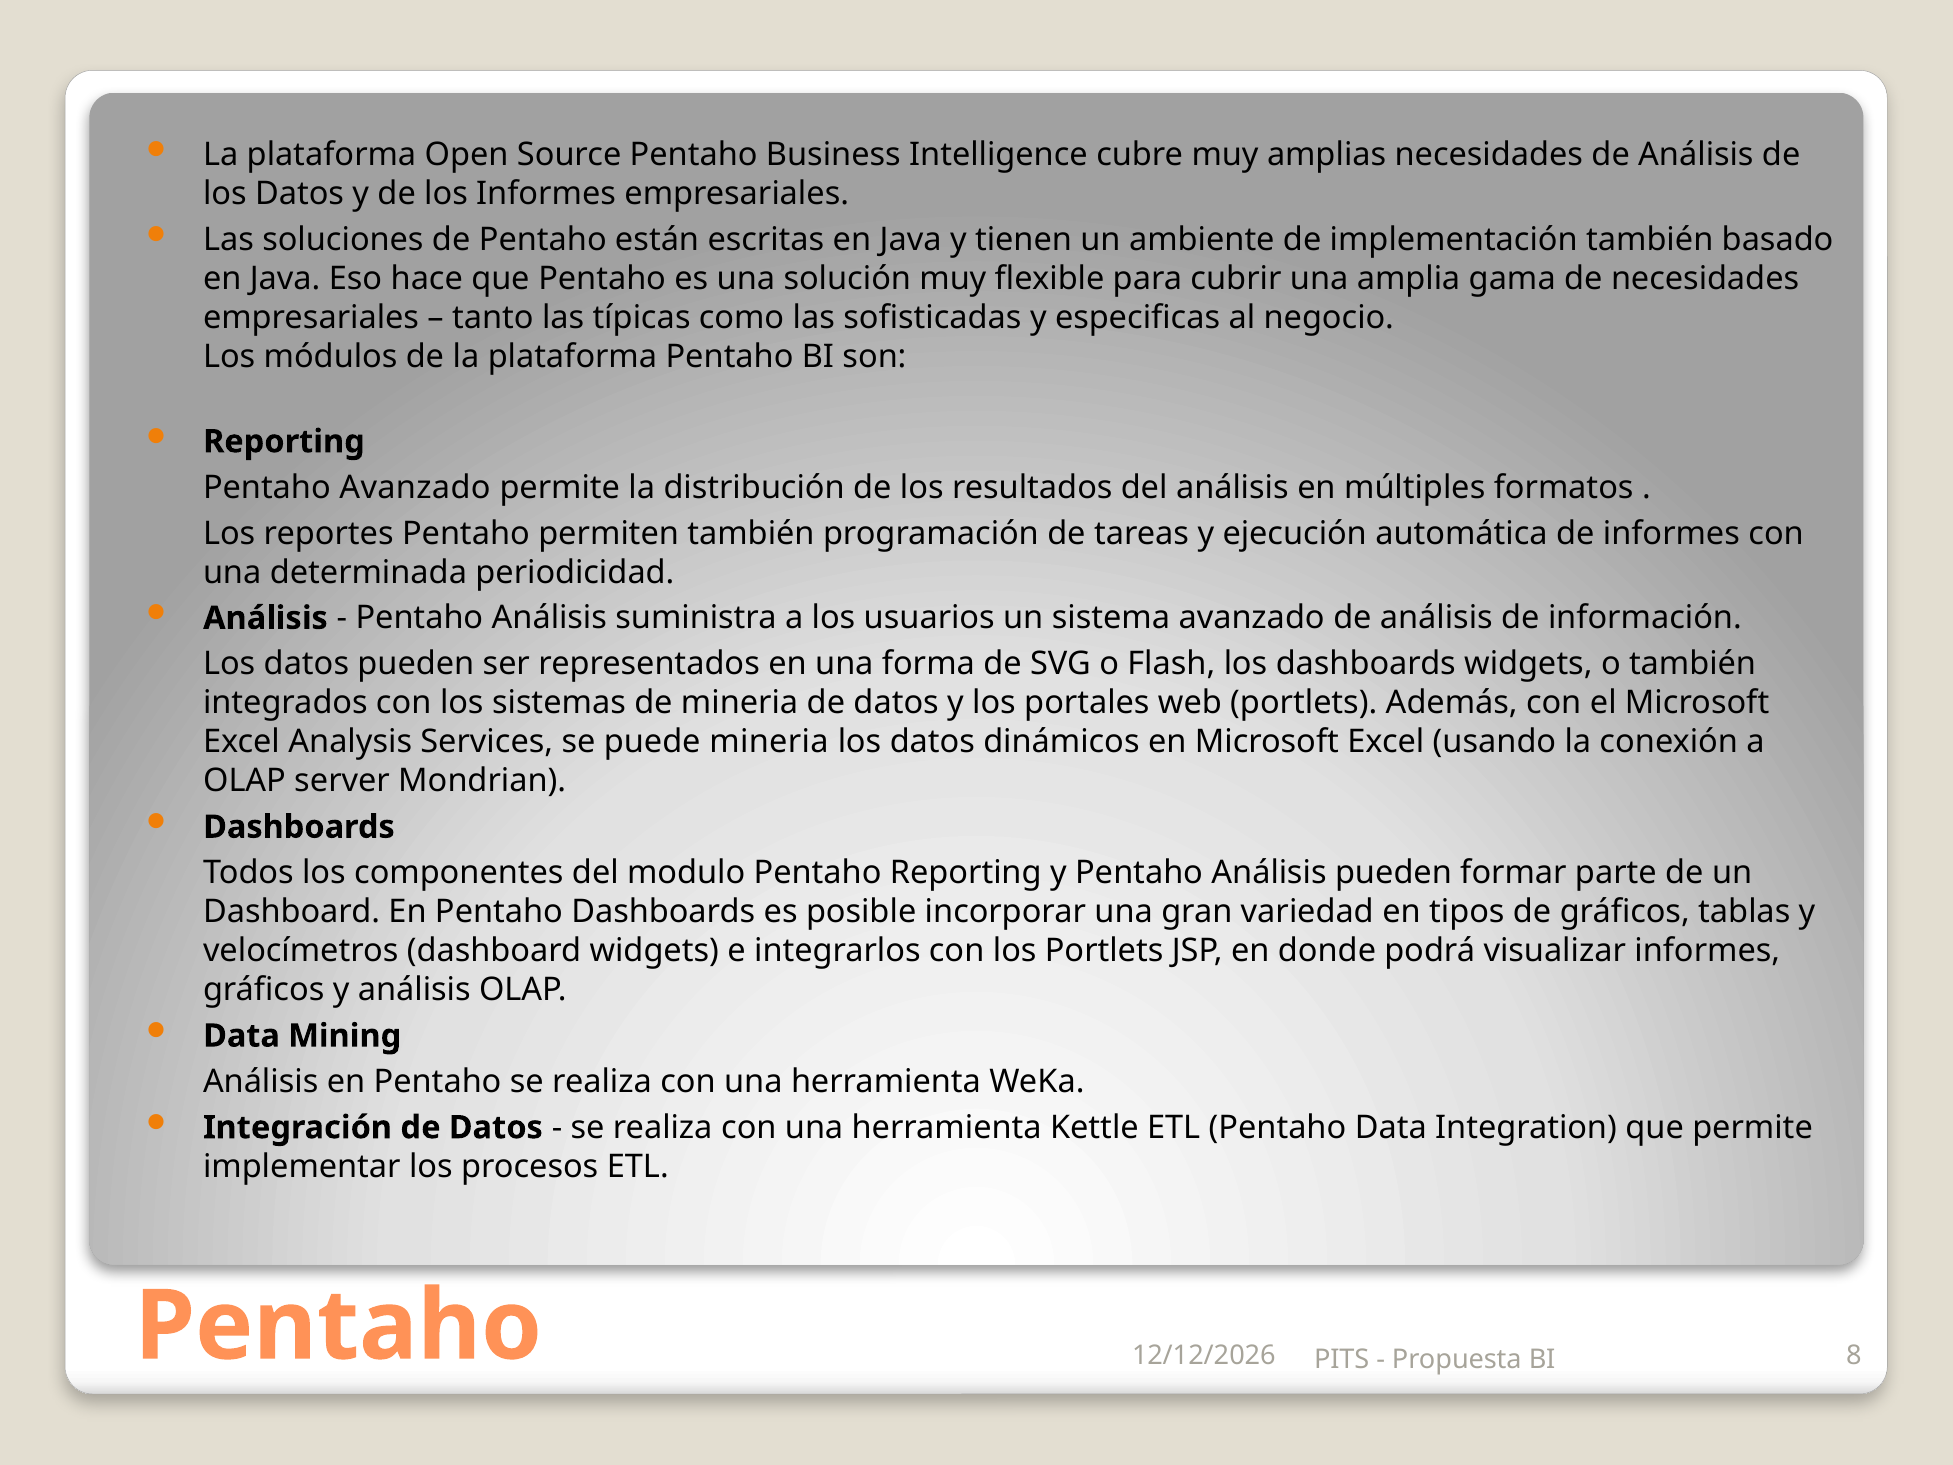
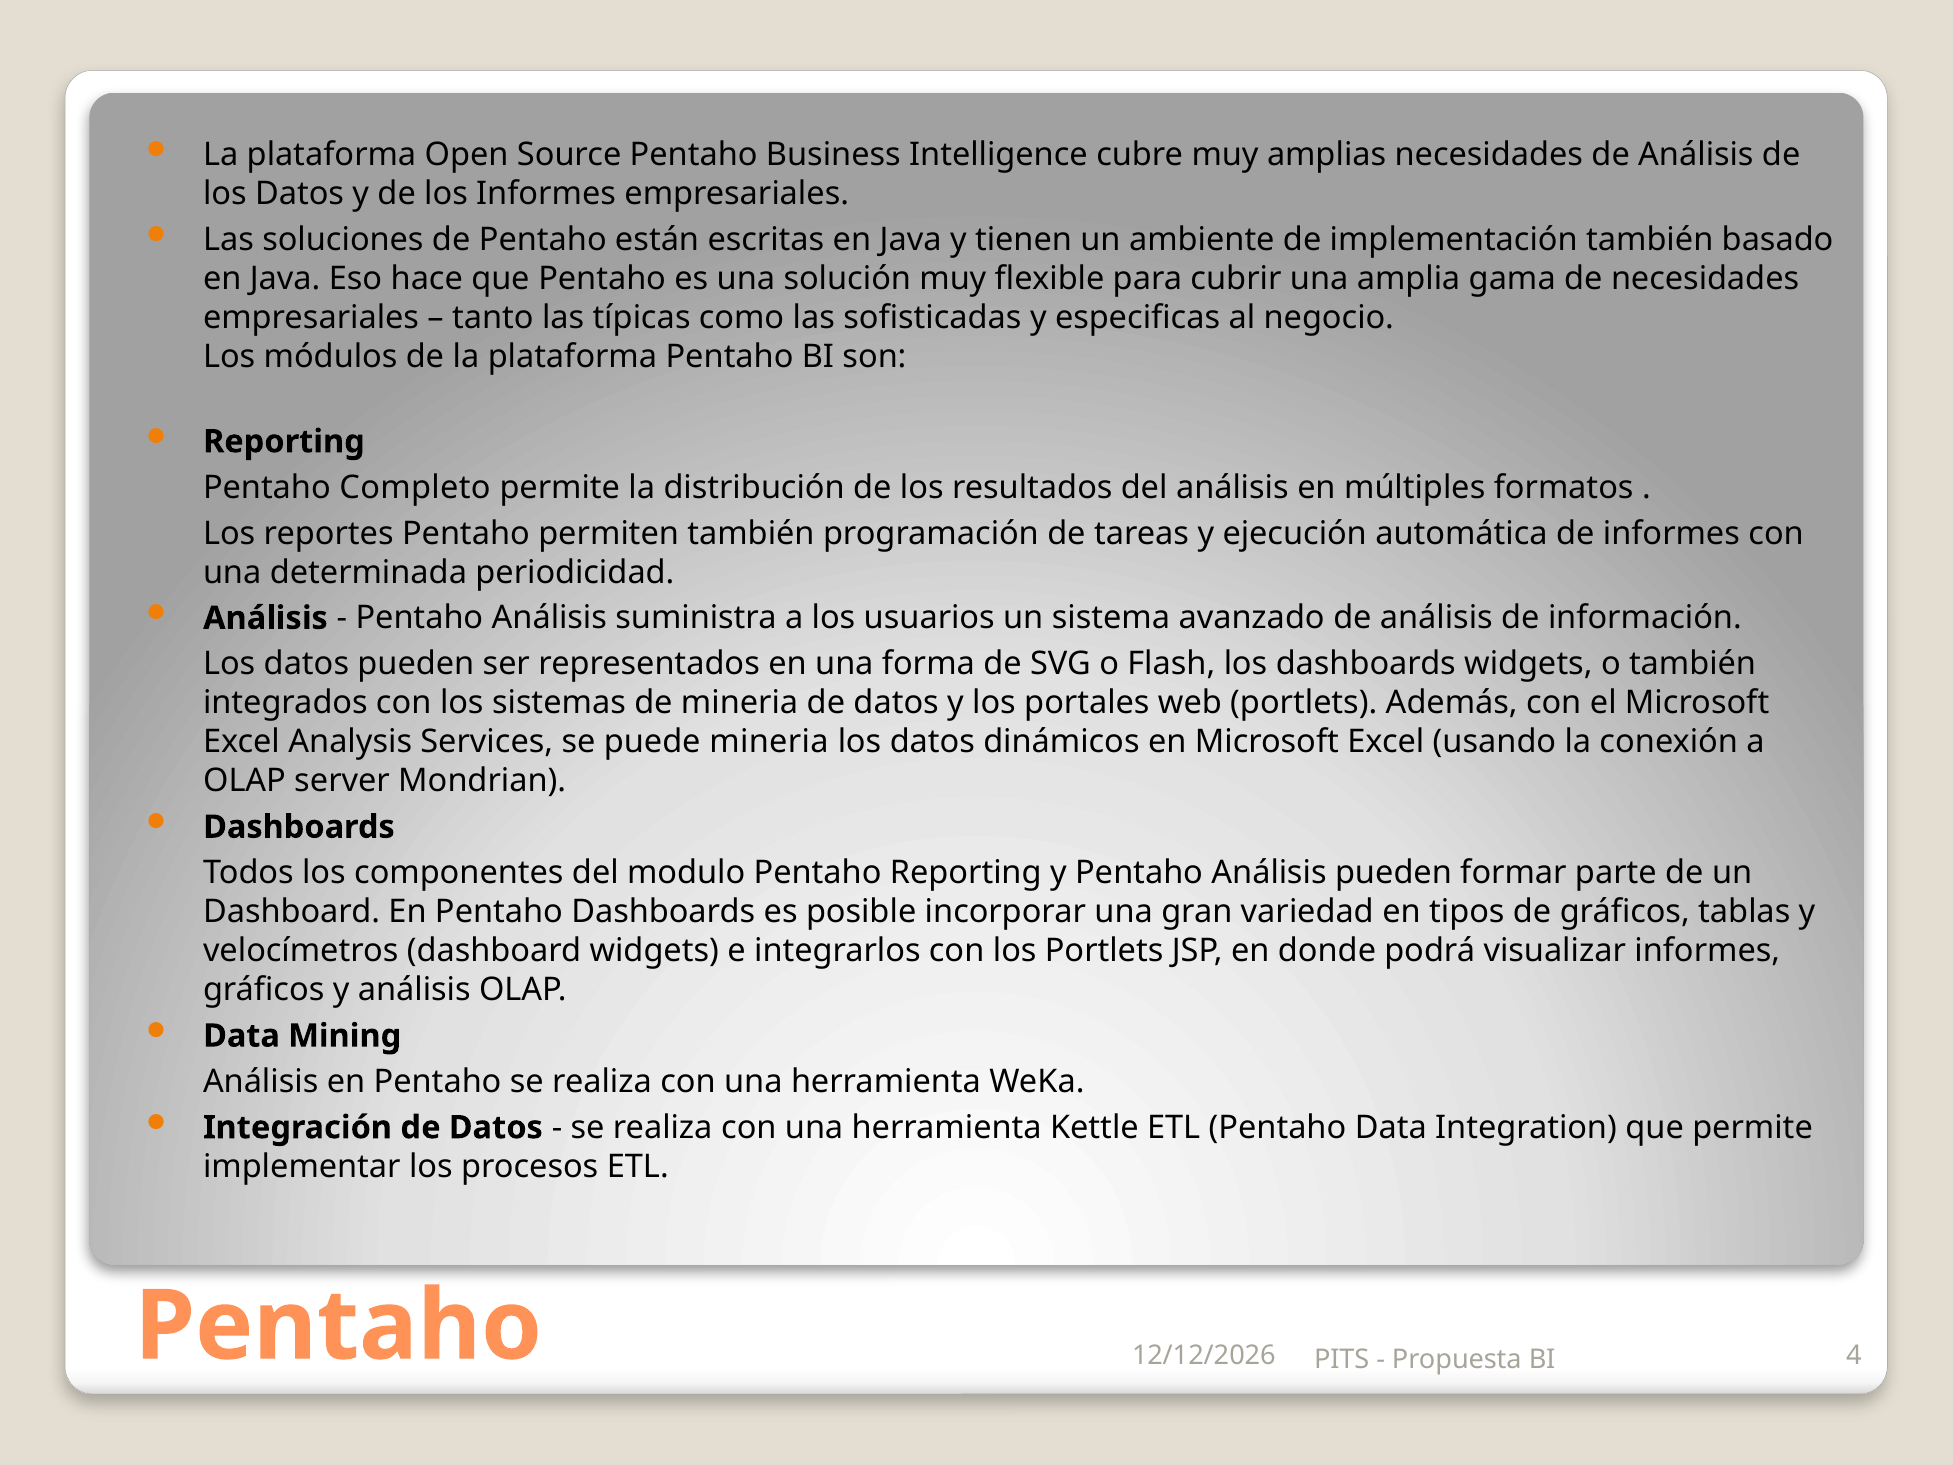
Pentaho Avanzado: Avanzado -> Completo
8: 8 -> 4
